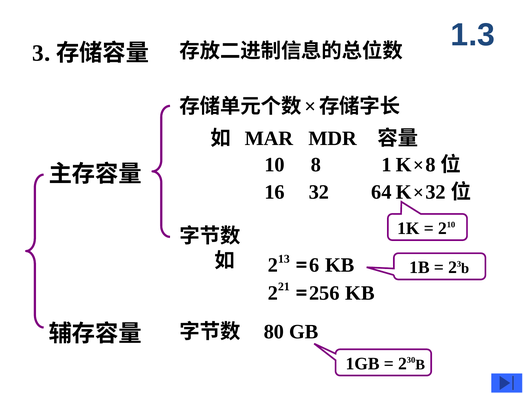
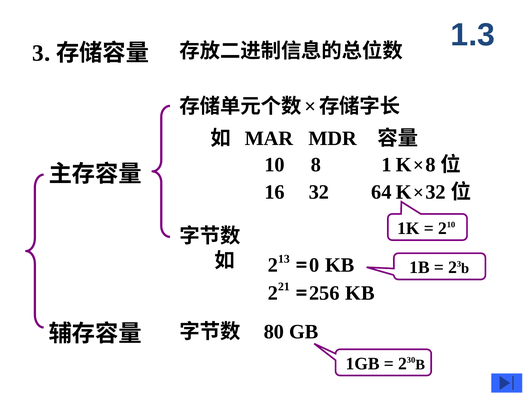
6: 6 -> 0
